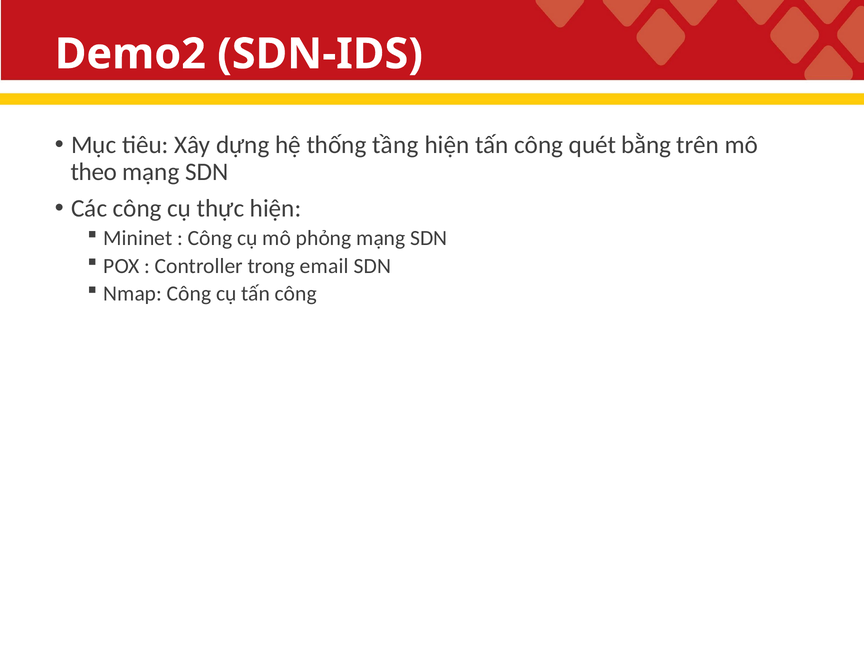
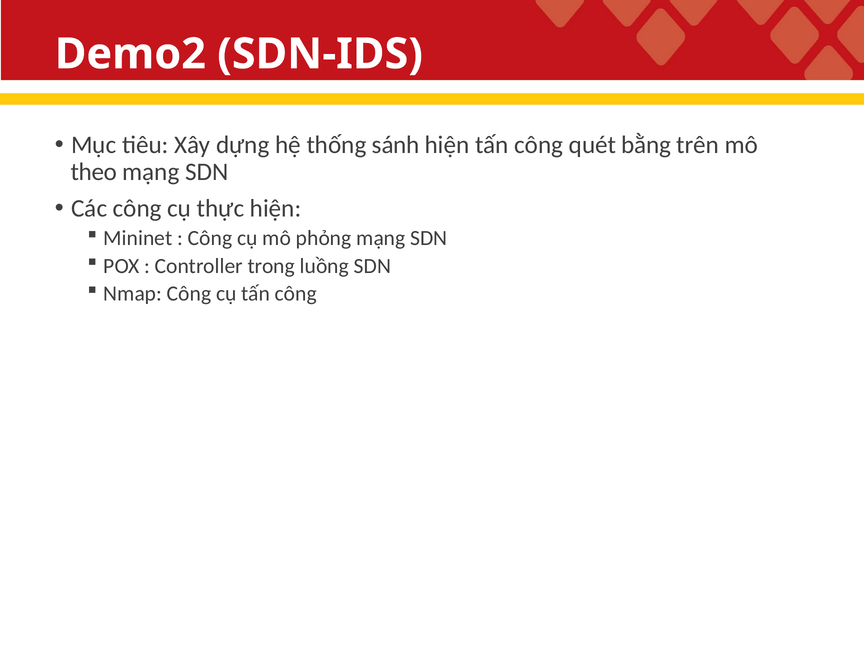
tầng: tầng -> sánh
email: email -> luồng
